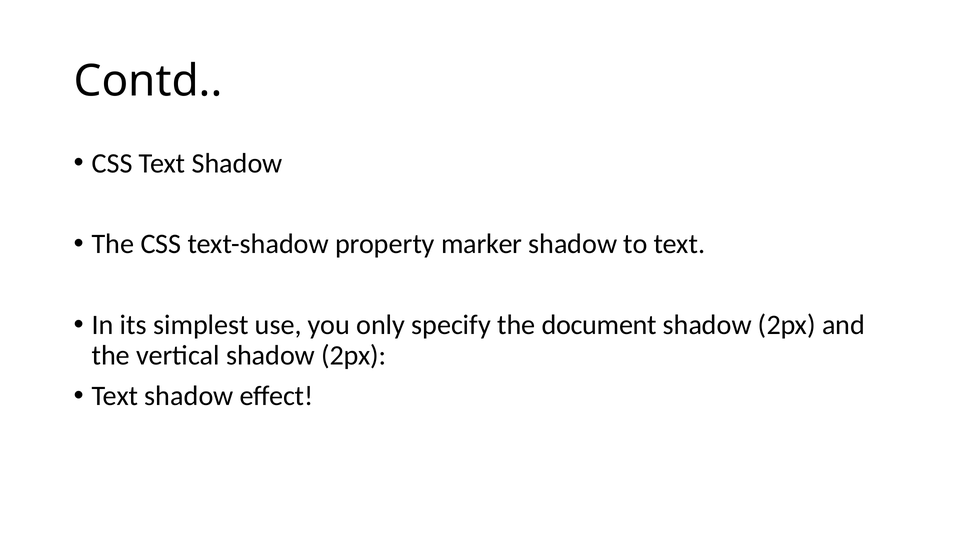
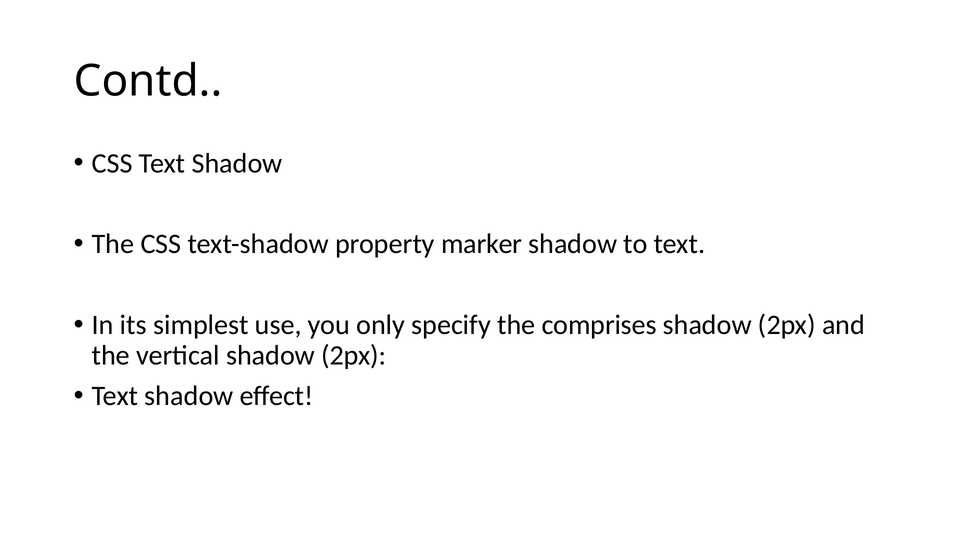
document: document -> comprises
